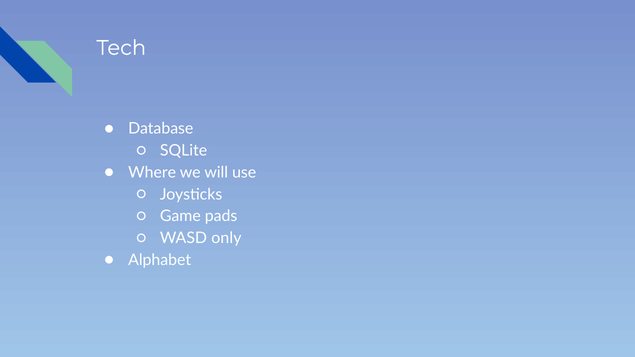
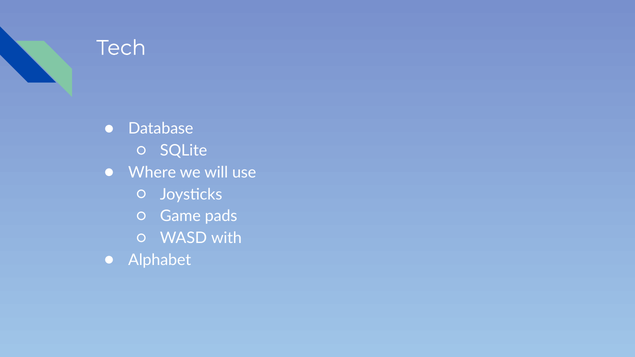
only: only -> with
